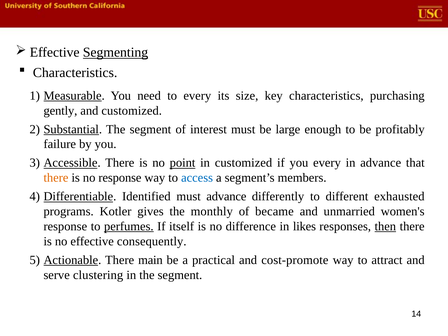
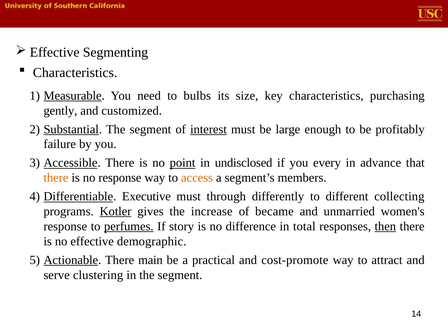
Segmenting underline: present -> none
to every: every -> bulbs
interest underline: none -> present
in customized: customized -> undisclosed
access colour: blue -> orange
Identified: Identified -> Executive
must advance: advance -> through
exhausted: exhausted -> collecting
Kotler underline: none -> present
monthly: monthly -> increase
itself: itself -> story
likes: likes -> total
consequently: consequently -> demographic
